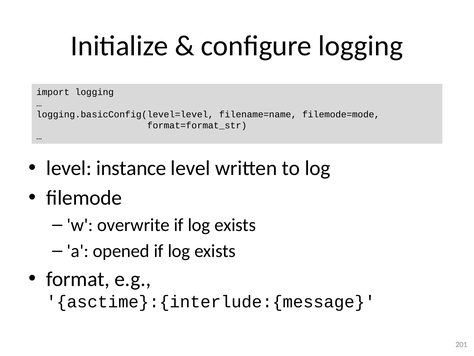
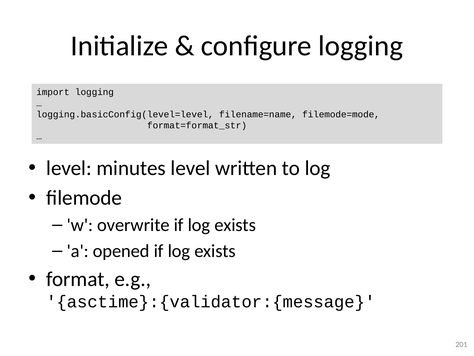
instance: instance -> minutes
asctime}:{interlude:{message: asctime}:{interlude:{message -> asctime}:{validator:{message
